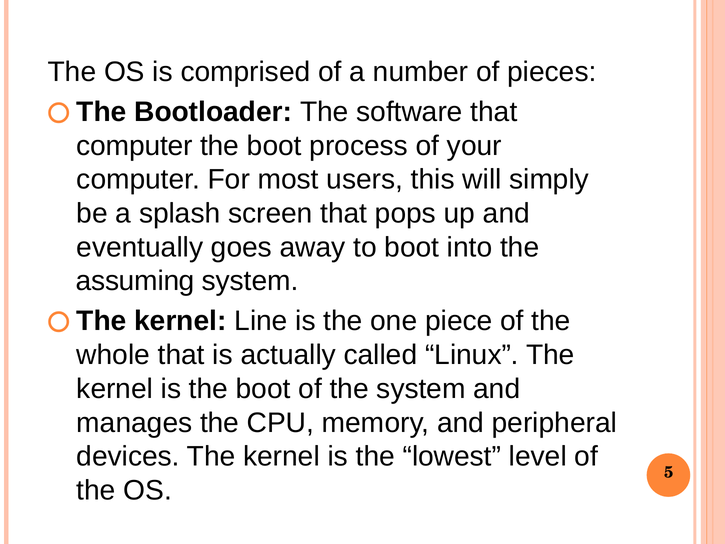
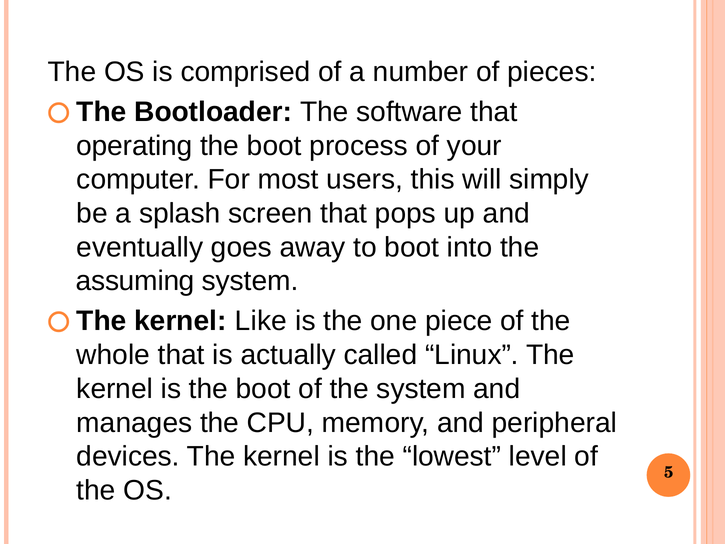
computer at (134, 146): computer -> operating
Line: Line -> Like
